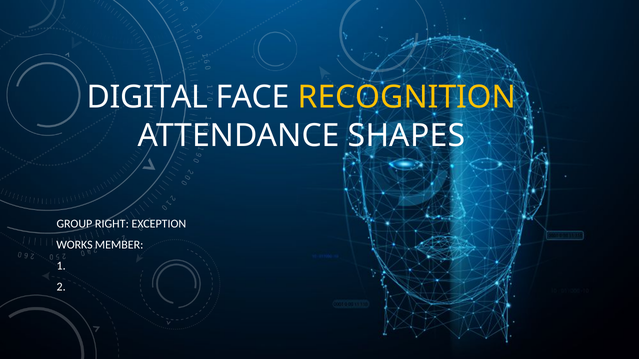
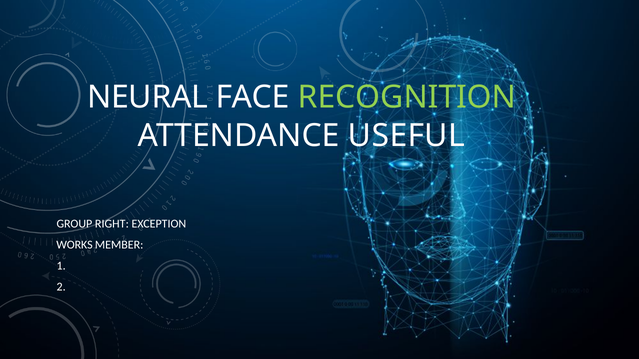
DIGITAL: DIGITAL -> NEURAL
RECOGNITION colour: yellow -> light green
SHAPES: SHAPES -> USEFUL
